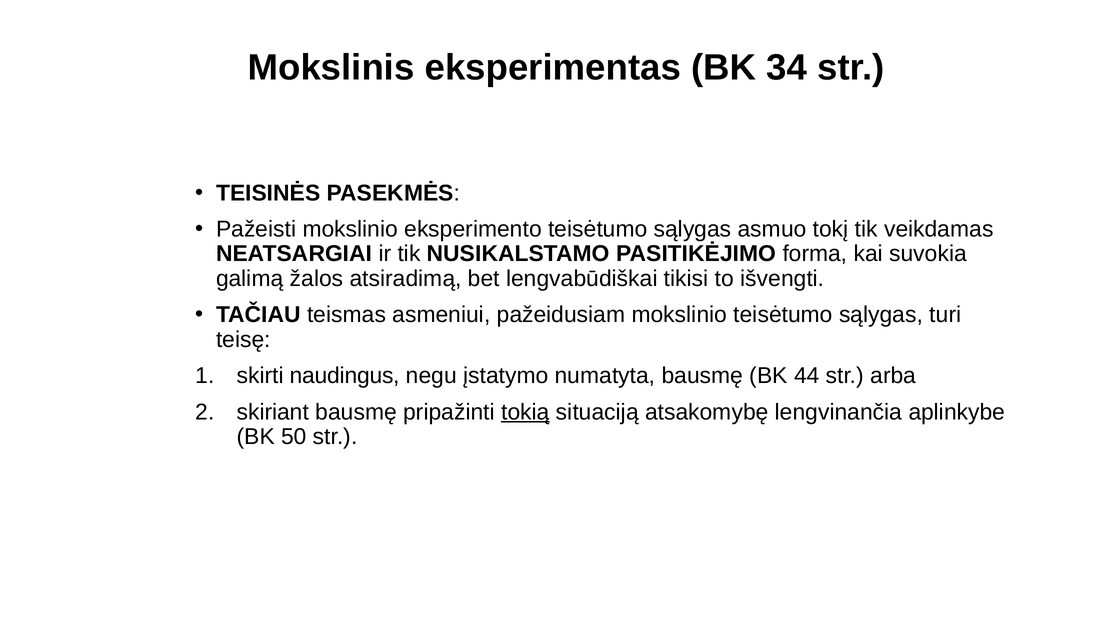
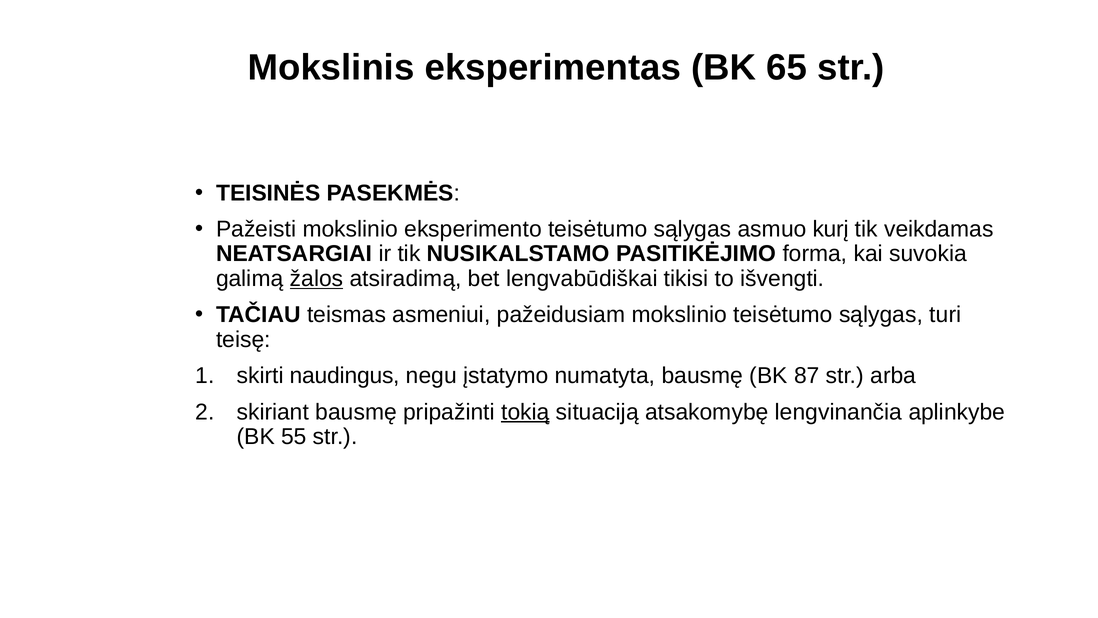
34: 34 -> 65
tokį: tokį -> kurį
žalos underline: none -> present
44: 44 -> 87
50: 50 -> 55
